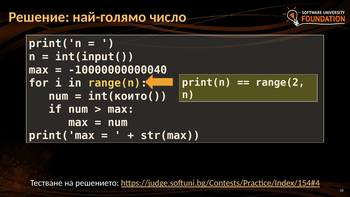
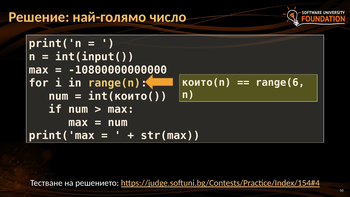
-10000000000040: -10000000000040 -> -10800000000000
print(n: print(n -> които(n
range(2: range(2 -> range(6
